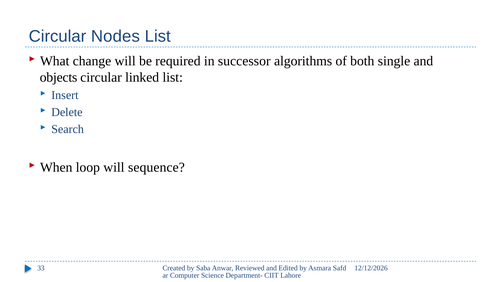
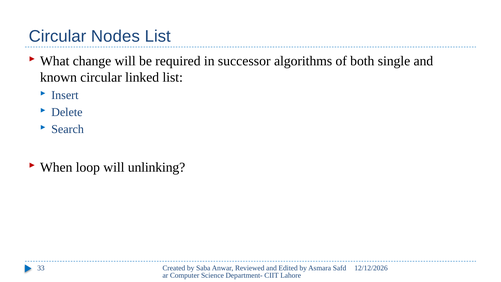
objects: objects -> known
sequence: sequence -> unlinking
